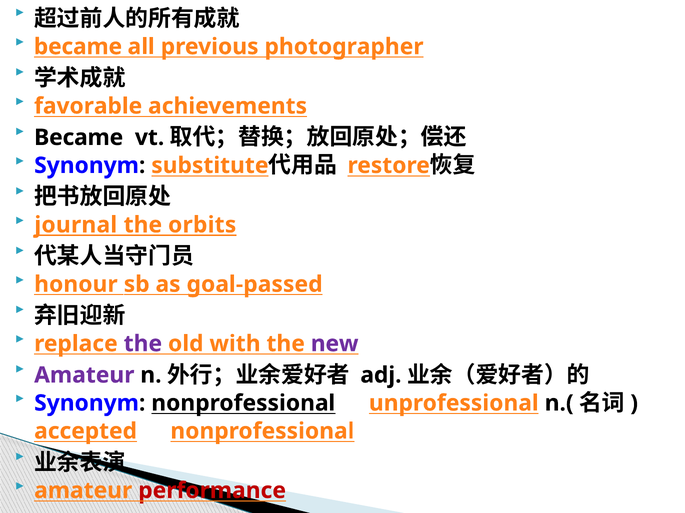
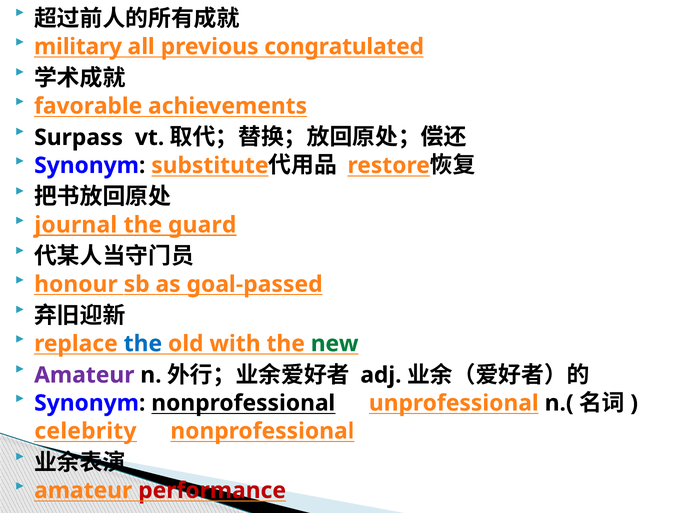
became at (78, 47): became -> military
photographer: photographer -> congratulated
Became at (79, 138): Became -> Surpass
orbits: orbits -> guard
the at (143, 344) colour: purple -> blue
new colour: purple -> green
accepted: accepted -> celebrity
